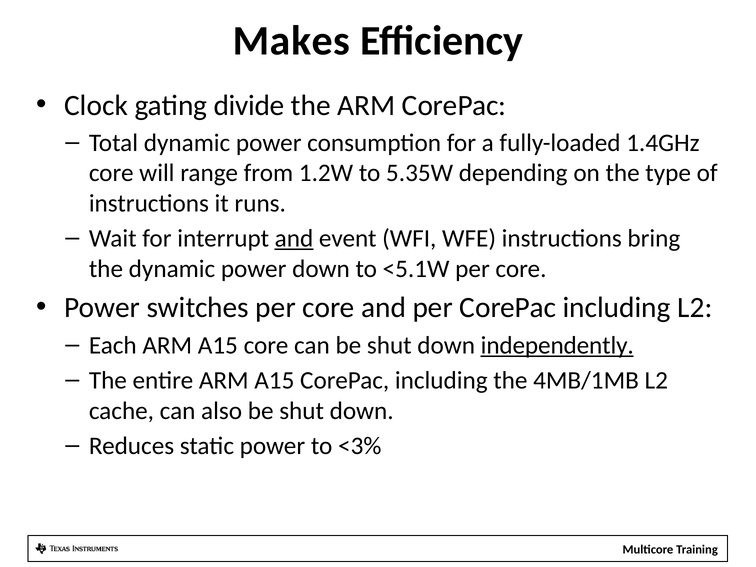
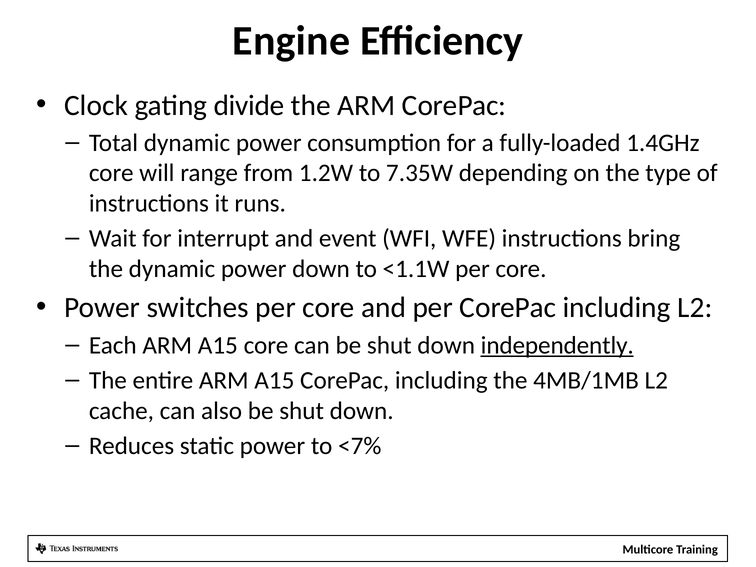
Makes: Makes -> Engine
5.35W: 5.35W -> 7.35W
and at (294, 239) underline: present -> none
<5.1W: <5.1W -> <1.1W
<3%: <3% -> <7%
